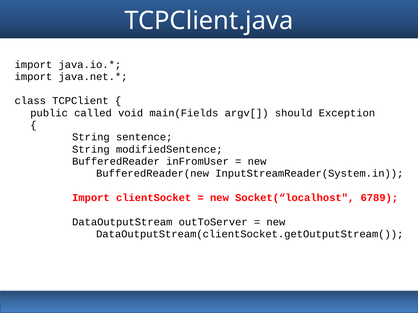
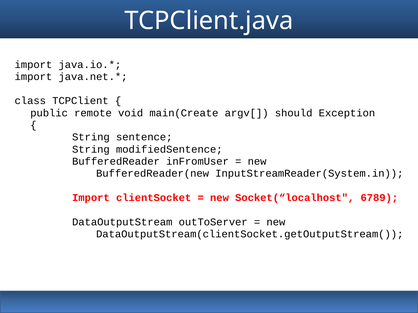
called: called -> remote
main(Fields: main(Fields -> main(Create
